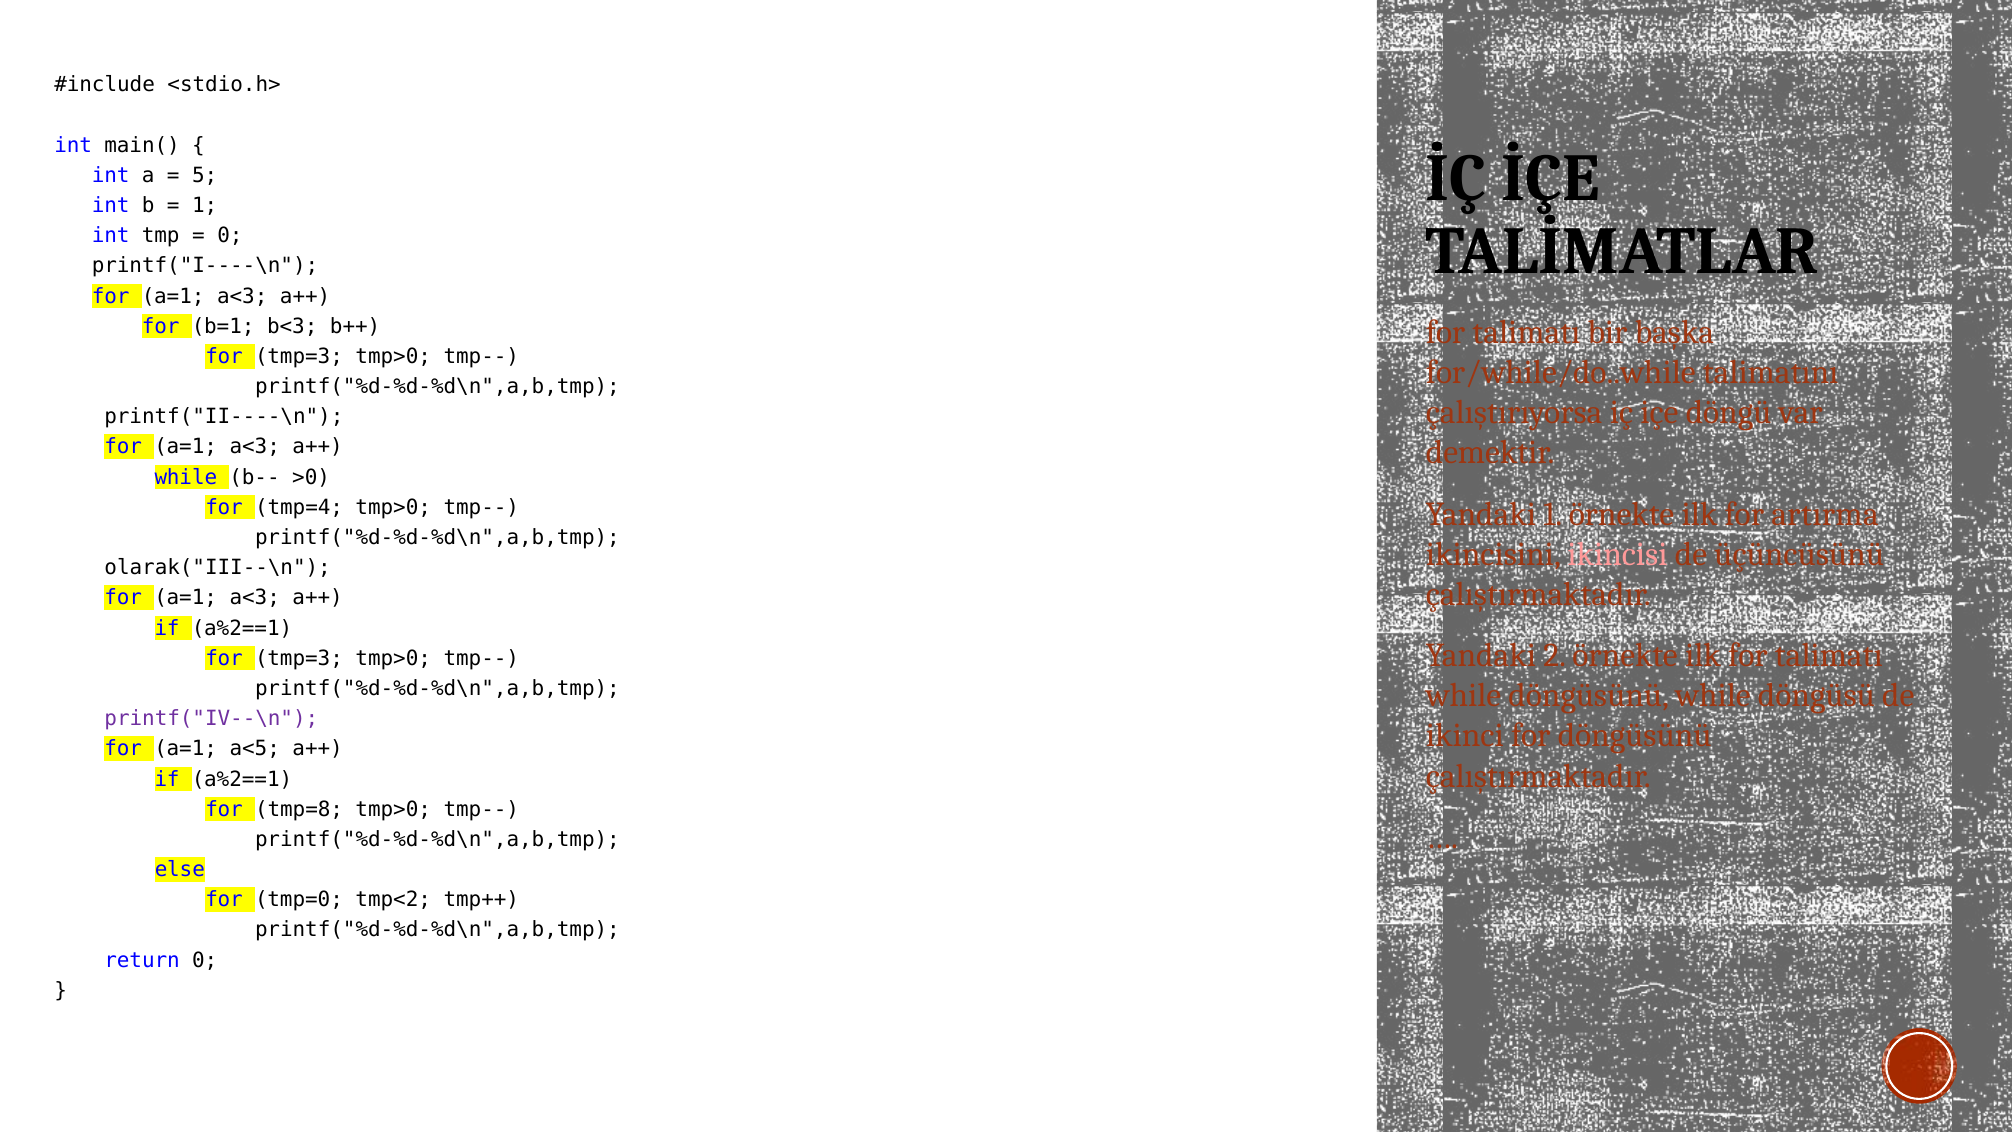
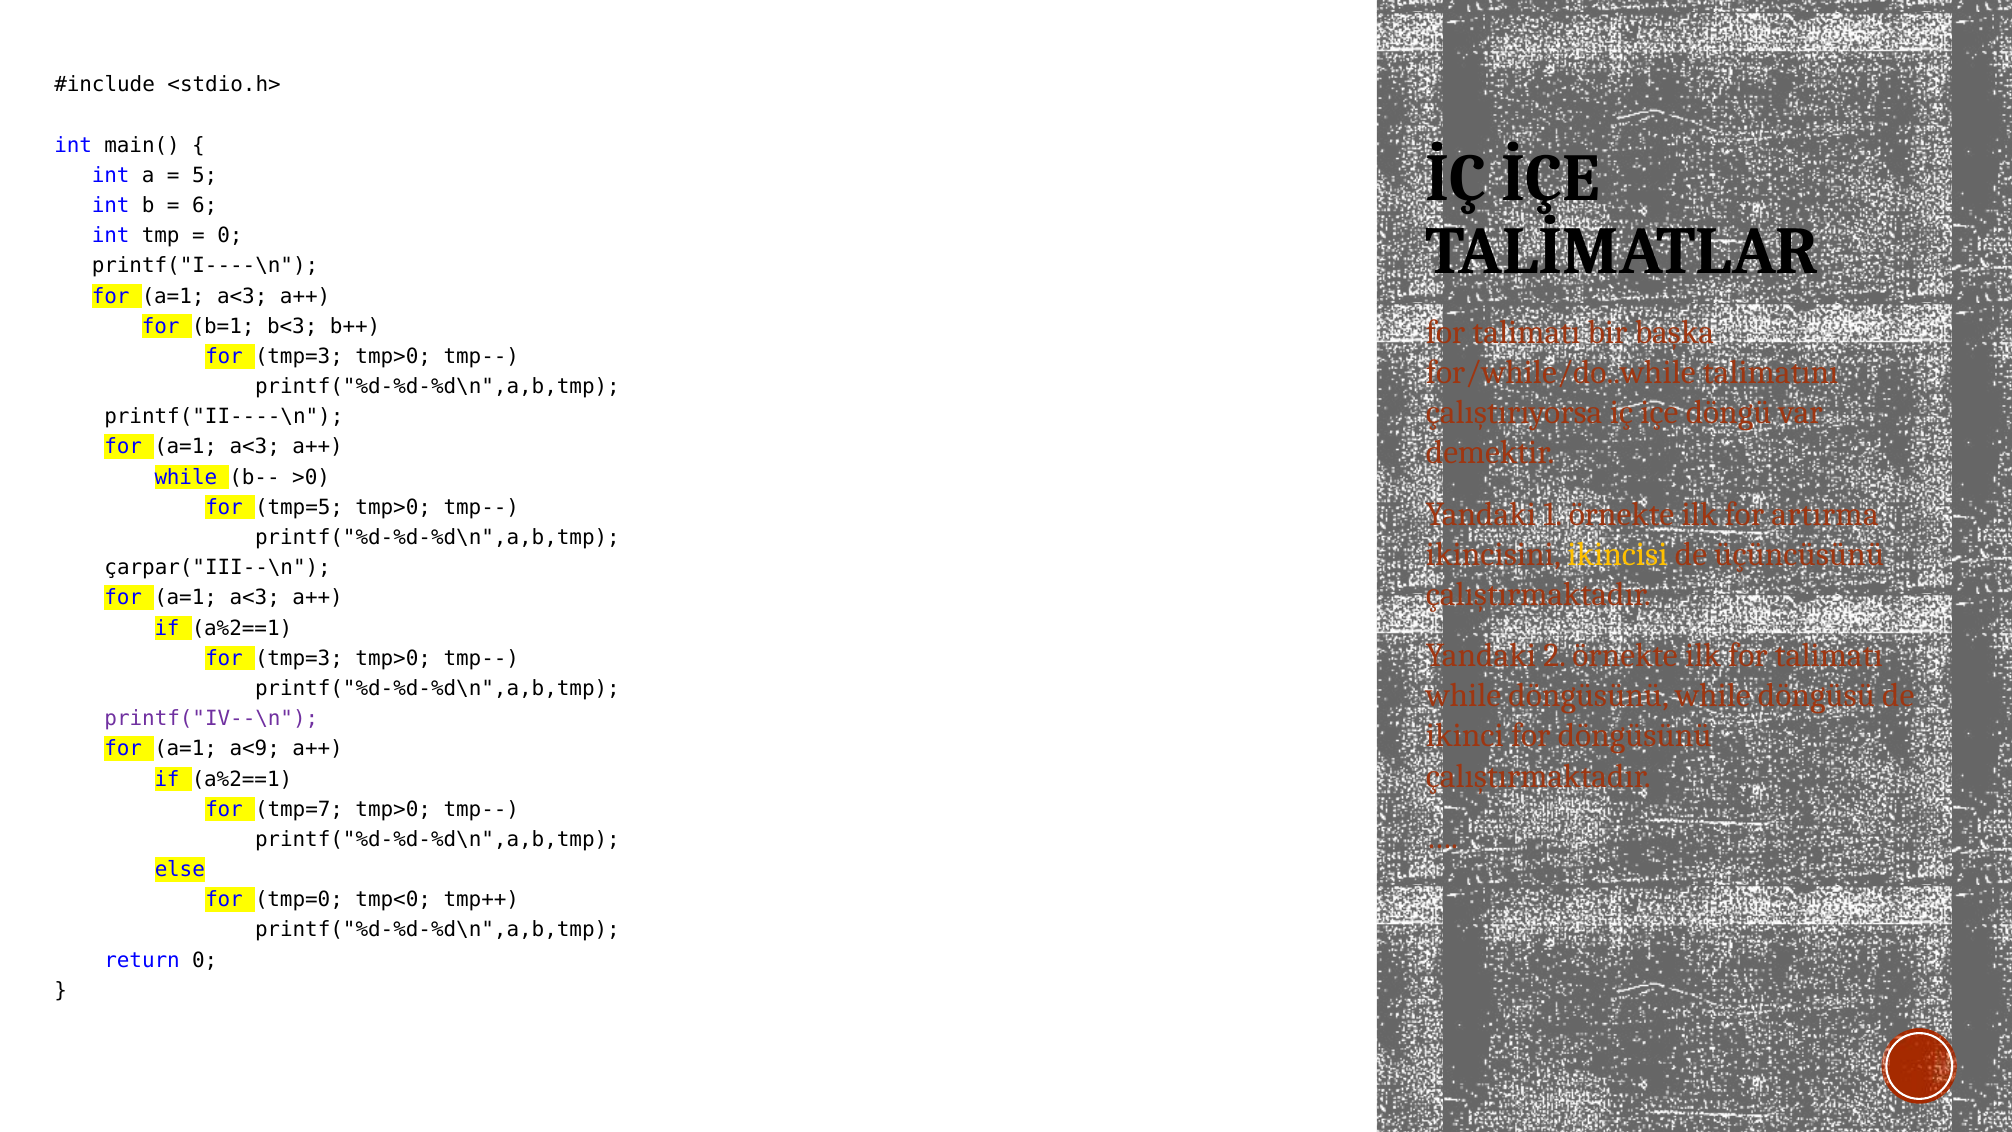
1 at (205, 206): 1 -> 6
tmp=4: tmp=4 -> tmp=5
ikincisi colour: pink -> yellow
olarak("III--\n: olarak("III--\n -> çarpar("III--\n
a<5: a<5 -> a<9
tmp=8: tmp=8 -> tmp=7
tmp<2: tmp<2 -> tmp<0
